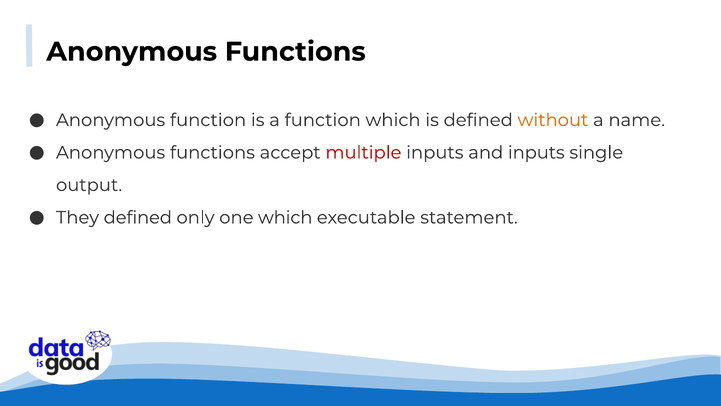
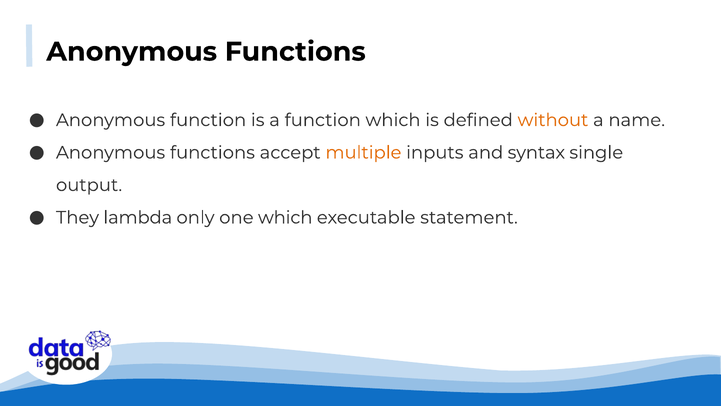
multiple colour: red -> orange
and inputs: inputs -> syntax
They defined: defined -> lambda
